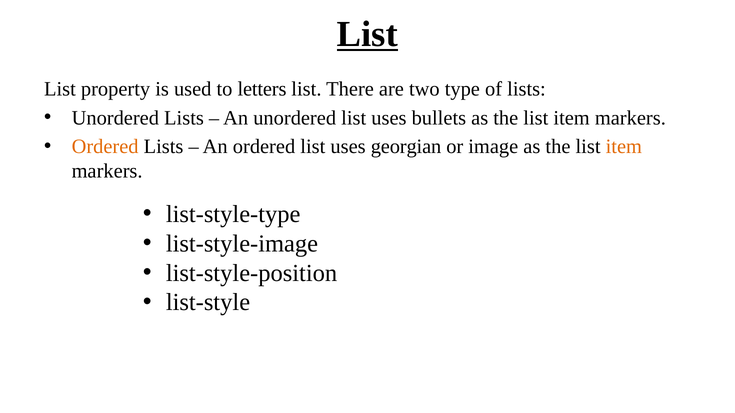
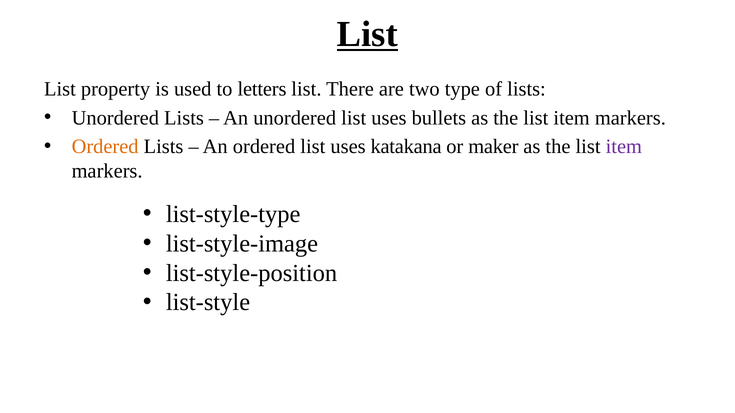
georgian: georgian -> katakana
image: image -> maker
item at (624, 147) colour: orange -> purple
